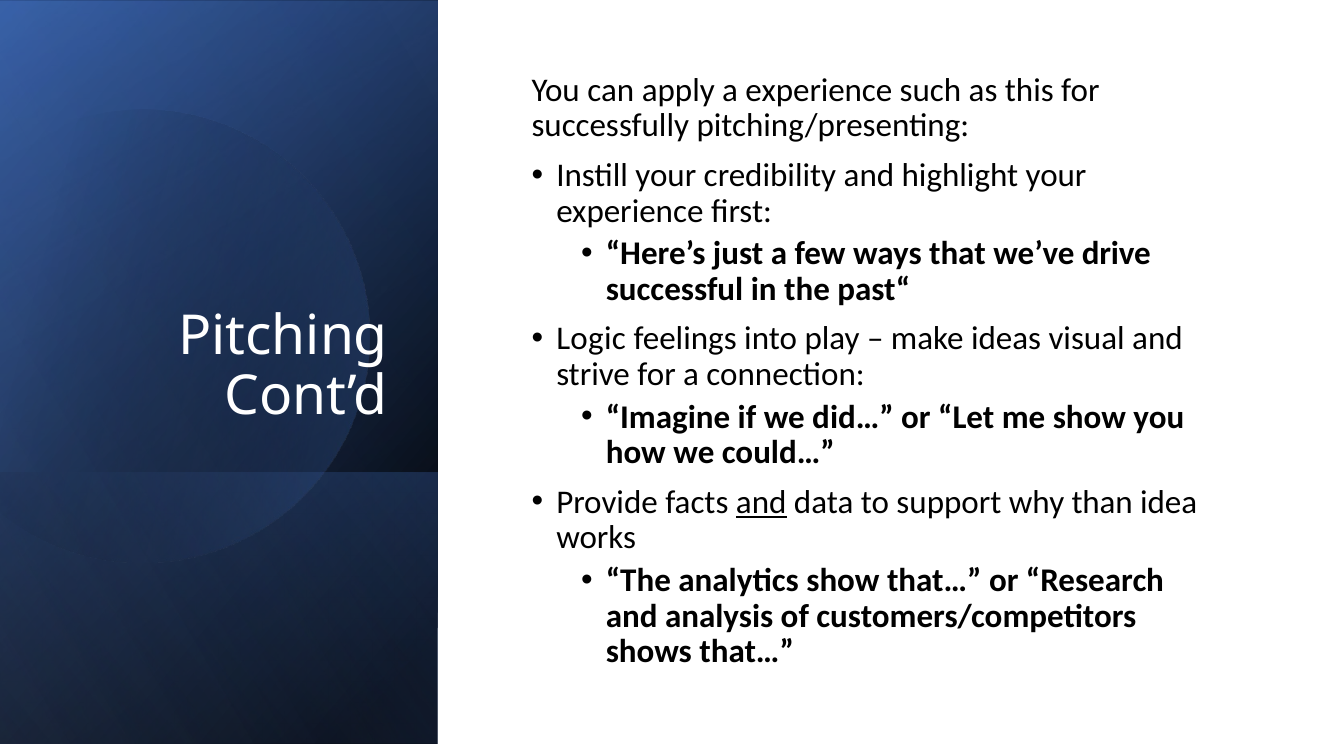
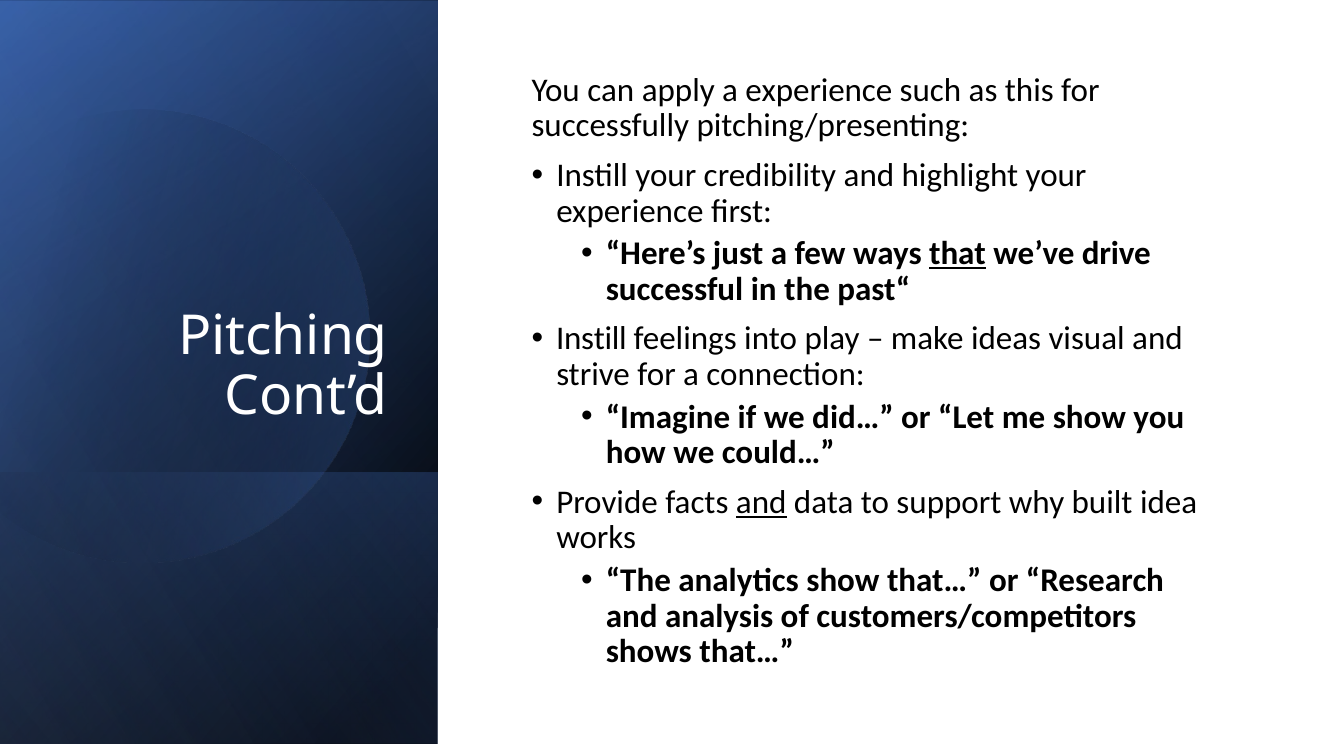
that underline: none -> present
Logic at (591, 339): Logic -> Instill
than: than -> built
